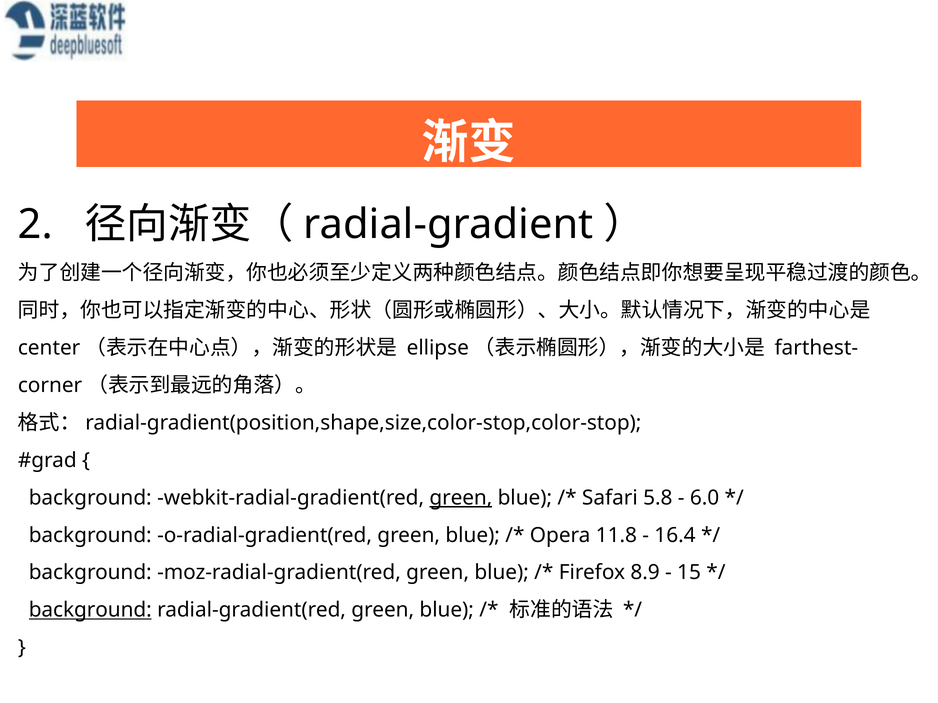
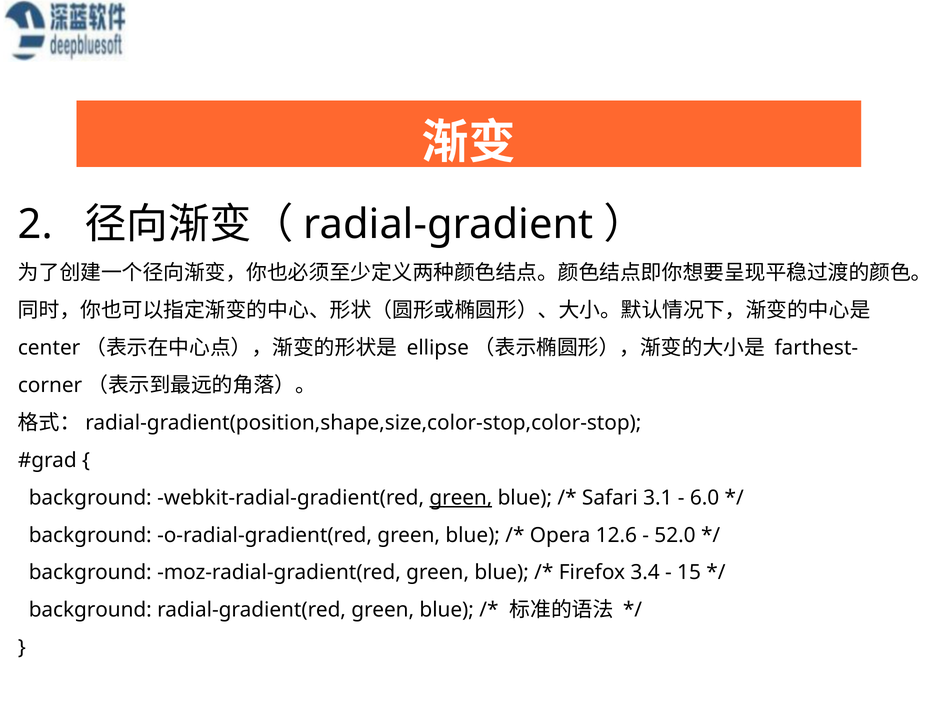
5.8: 5.8 -> 3.1
11.8: 11.8 -> 12.6
16.4: 16.4 -> 52.0
8.9: 8.9 -> 3.4
background at (90, 611) underline: present -> none
